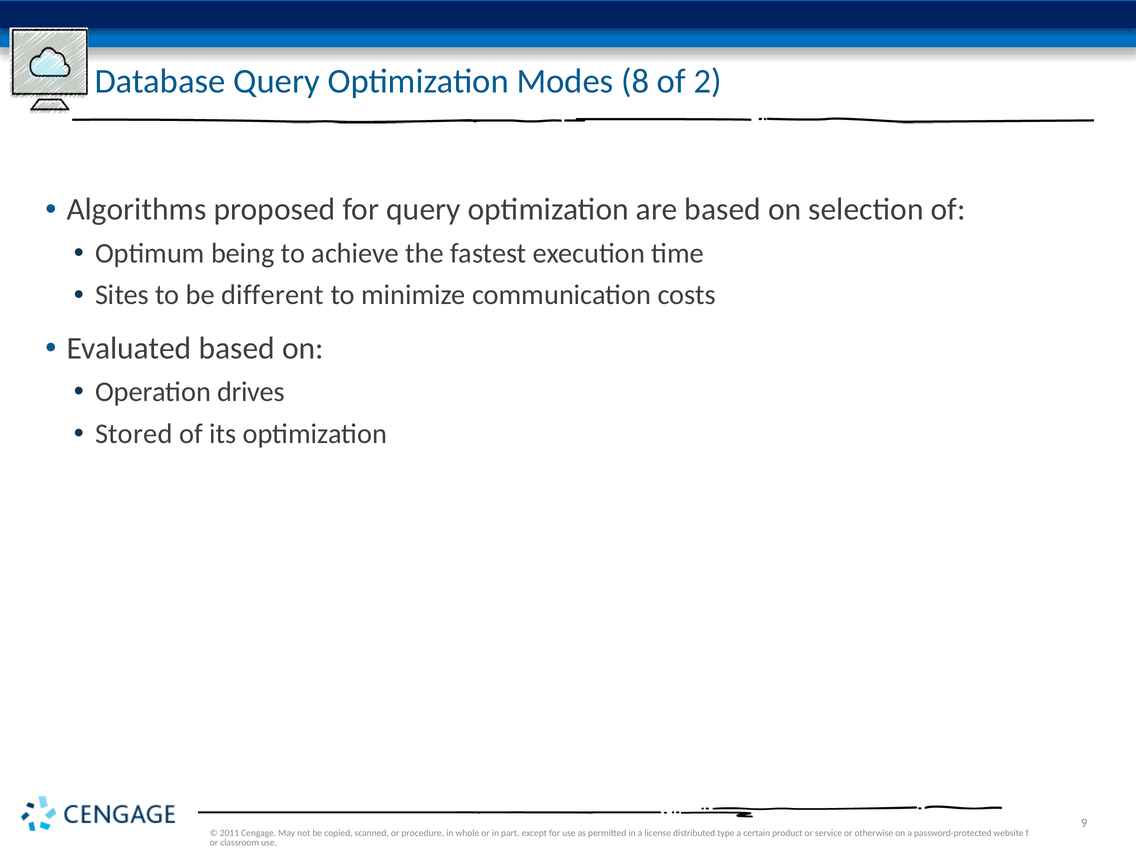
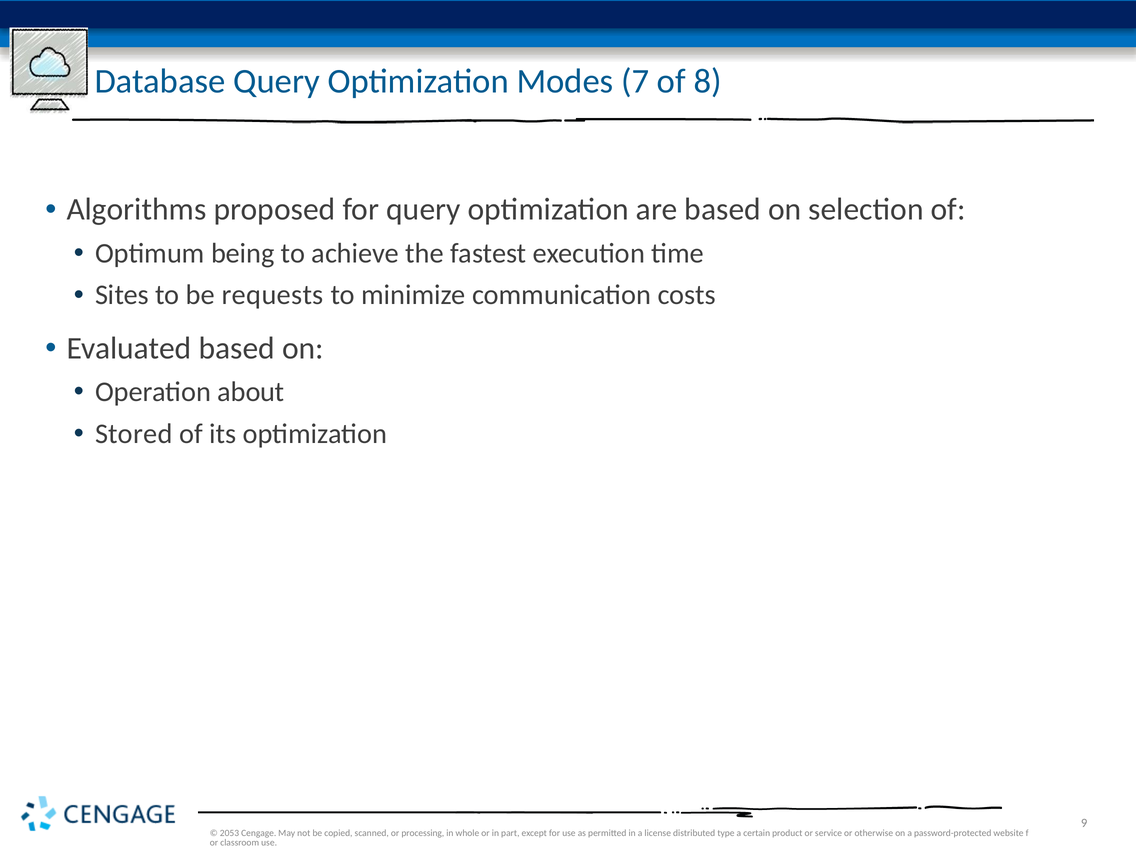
8: 8 -> 7
2: 2 -> 8
different: different -> requests
drives: drives -> about
2011: 2011 -> 2053
procedure: procedure -> processing
